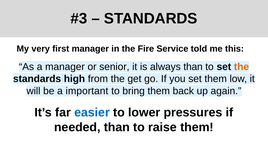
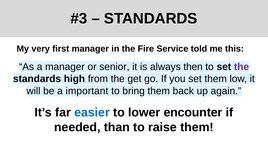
always than: than -> then
the at (241, 67) colour: orange -> purple
pressures: pressures -> encounter
